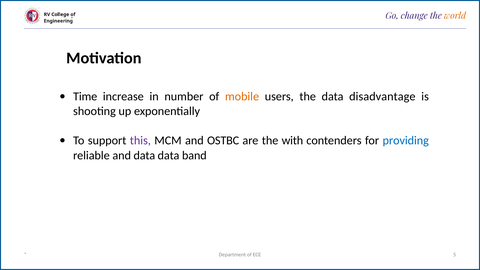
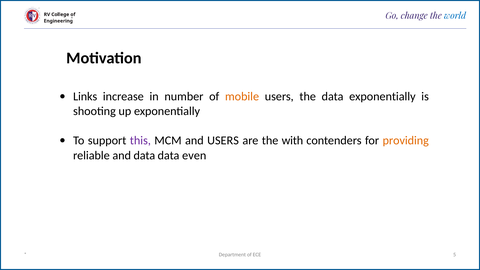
world colour: orange -> blue
Time: Time -> Links
data disadvantage: disadvantage -> exponentially
and OSTBC: OSTBC -> USERS
providing colour: blue -> orange
band: band -> even
